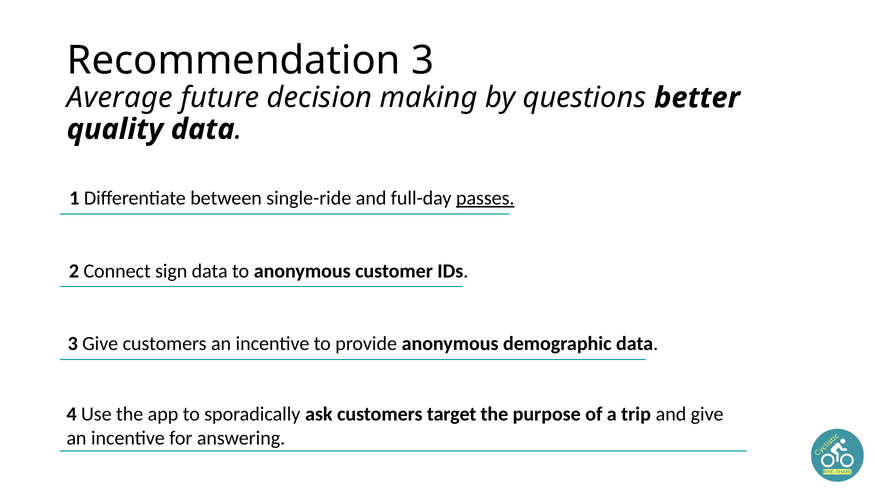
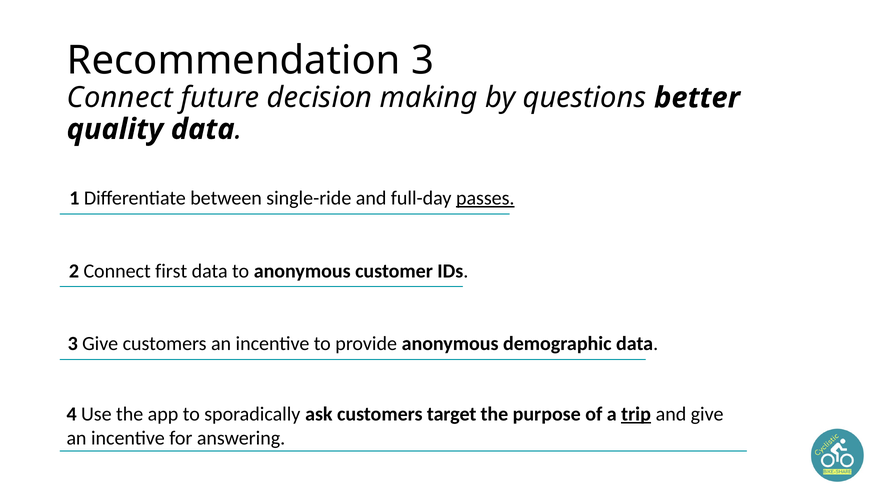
Average at (120, 98): Average -> Connect
sign: sign -> first
trip underline: none -> present
